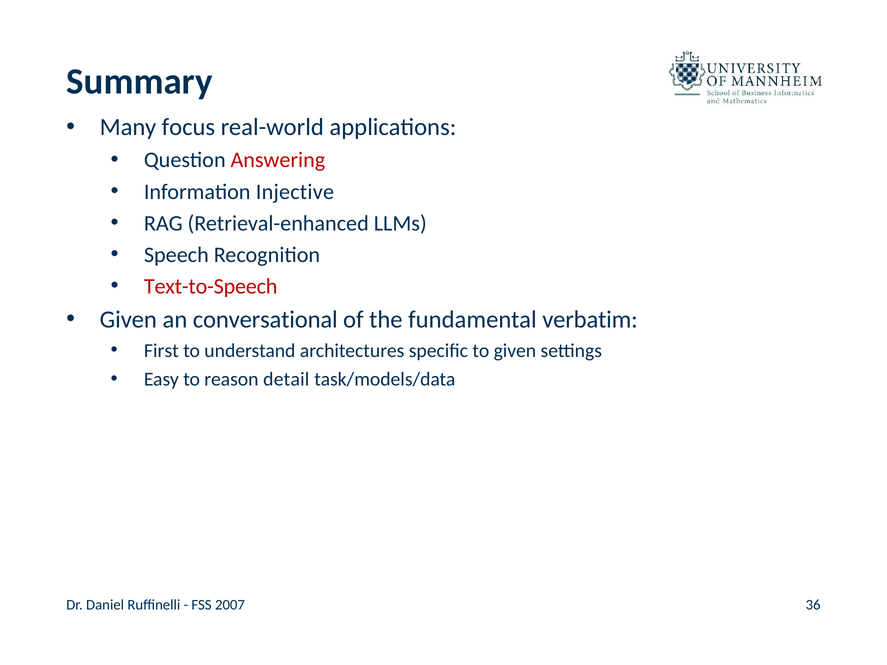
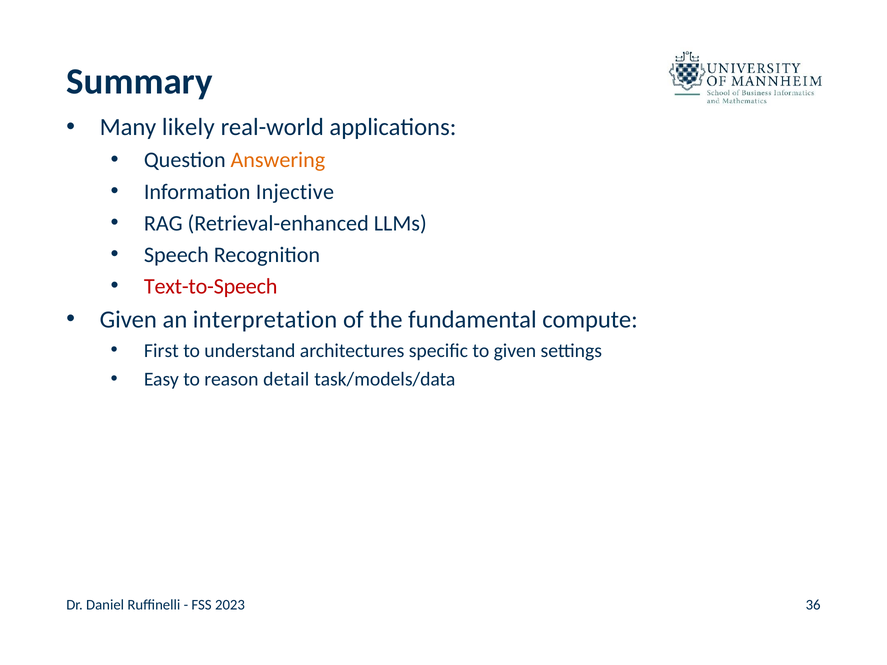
focus: focus -> likely
Answering colour: red -> orange
conversational: conversational -> interpretation
verbatim: verbatim -> compute
2007: 2007 -> 2023
